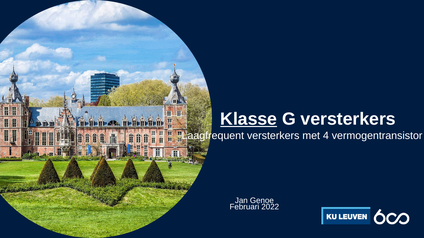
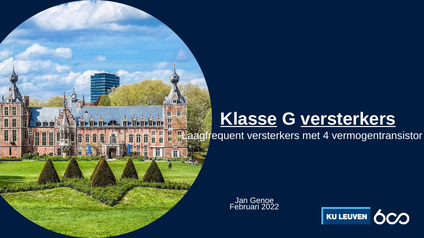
versterkers at (348, 119) underline: none -> present
